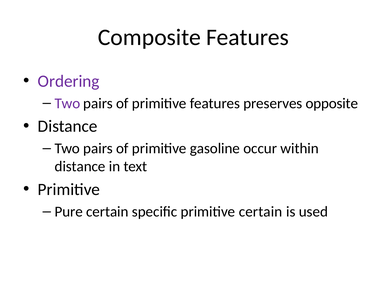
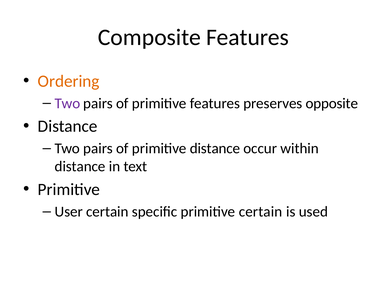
Ordering colour: purple -> orange
primitive gasoline: gasoline -> distance
Pure: Pure -> User
